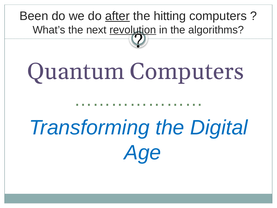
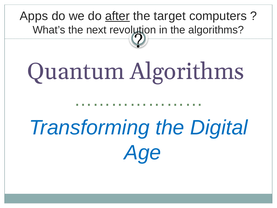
Been: Been -> Apps
hitting: hitting -> target
revolution underline: present -> none
Quantum Computers: Computers -> Algorithms
